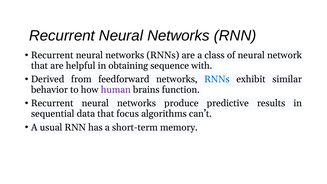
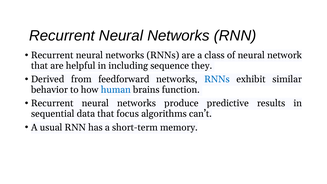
obtaining: obtaining -> including
with: with -> they
human colour: purple -> blue
